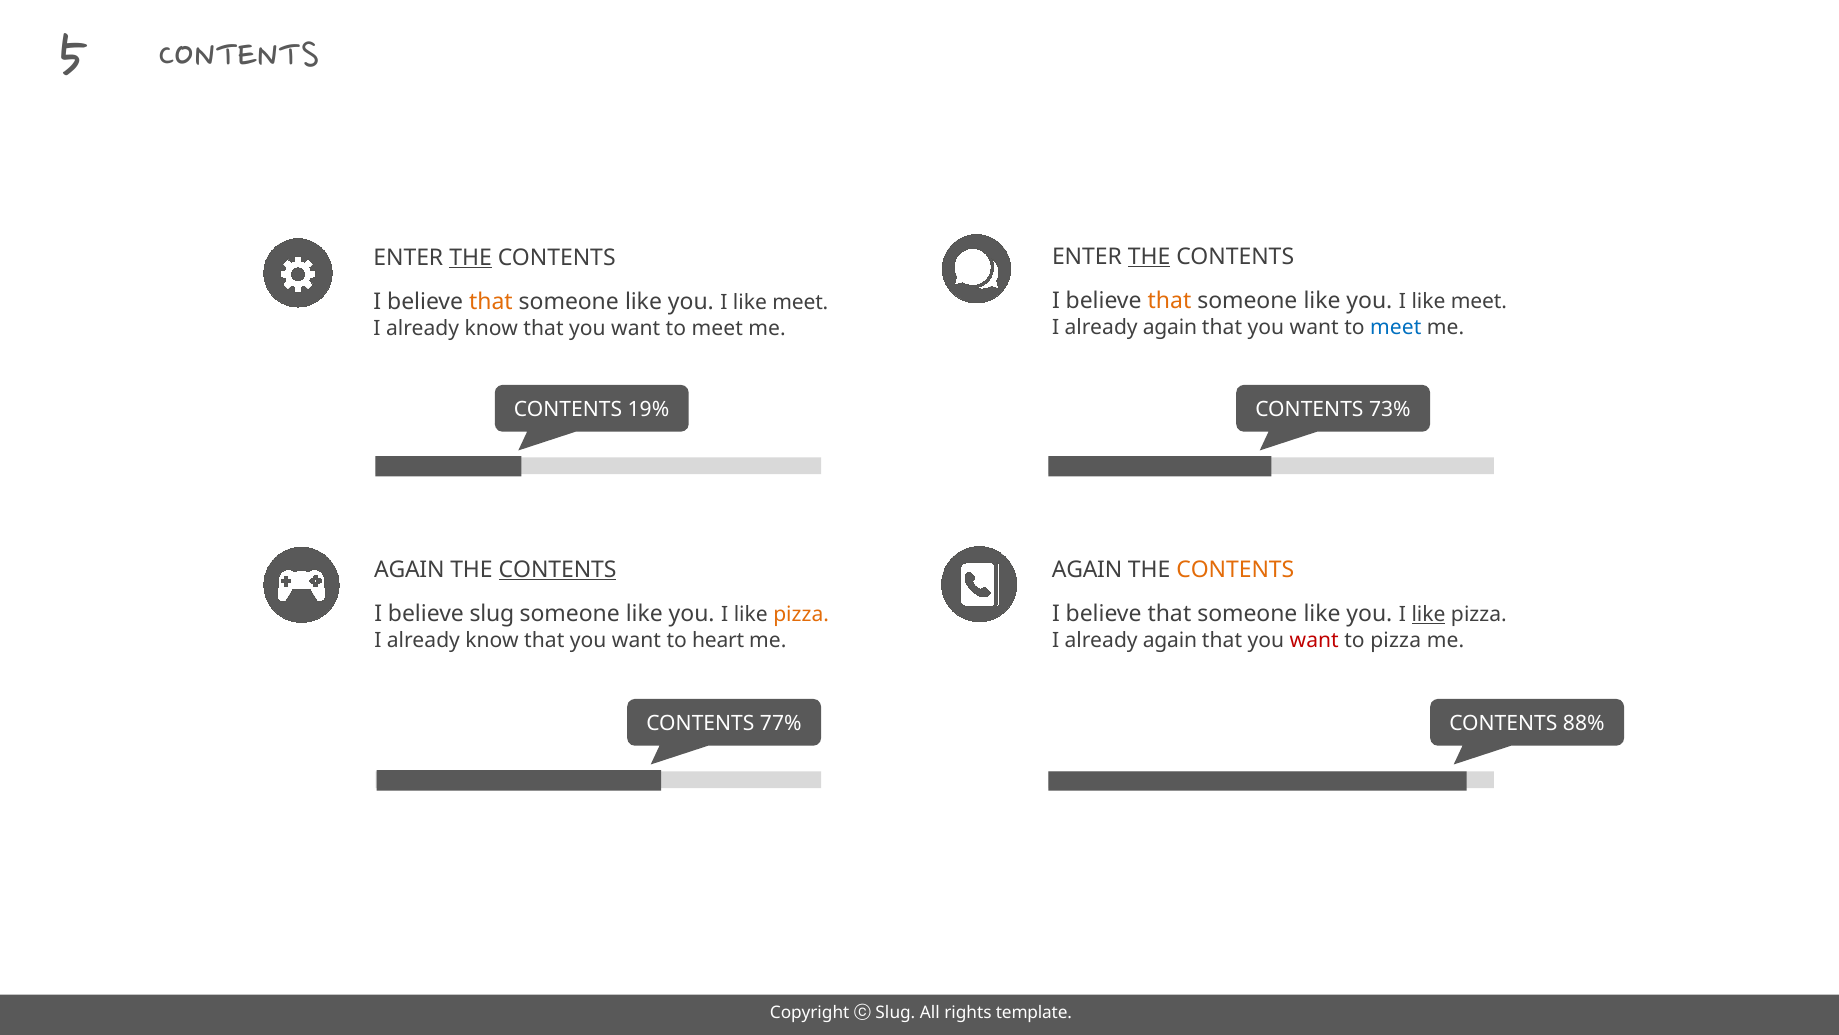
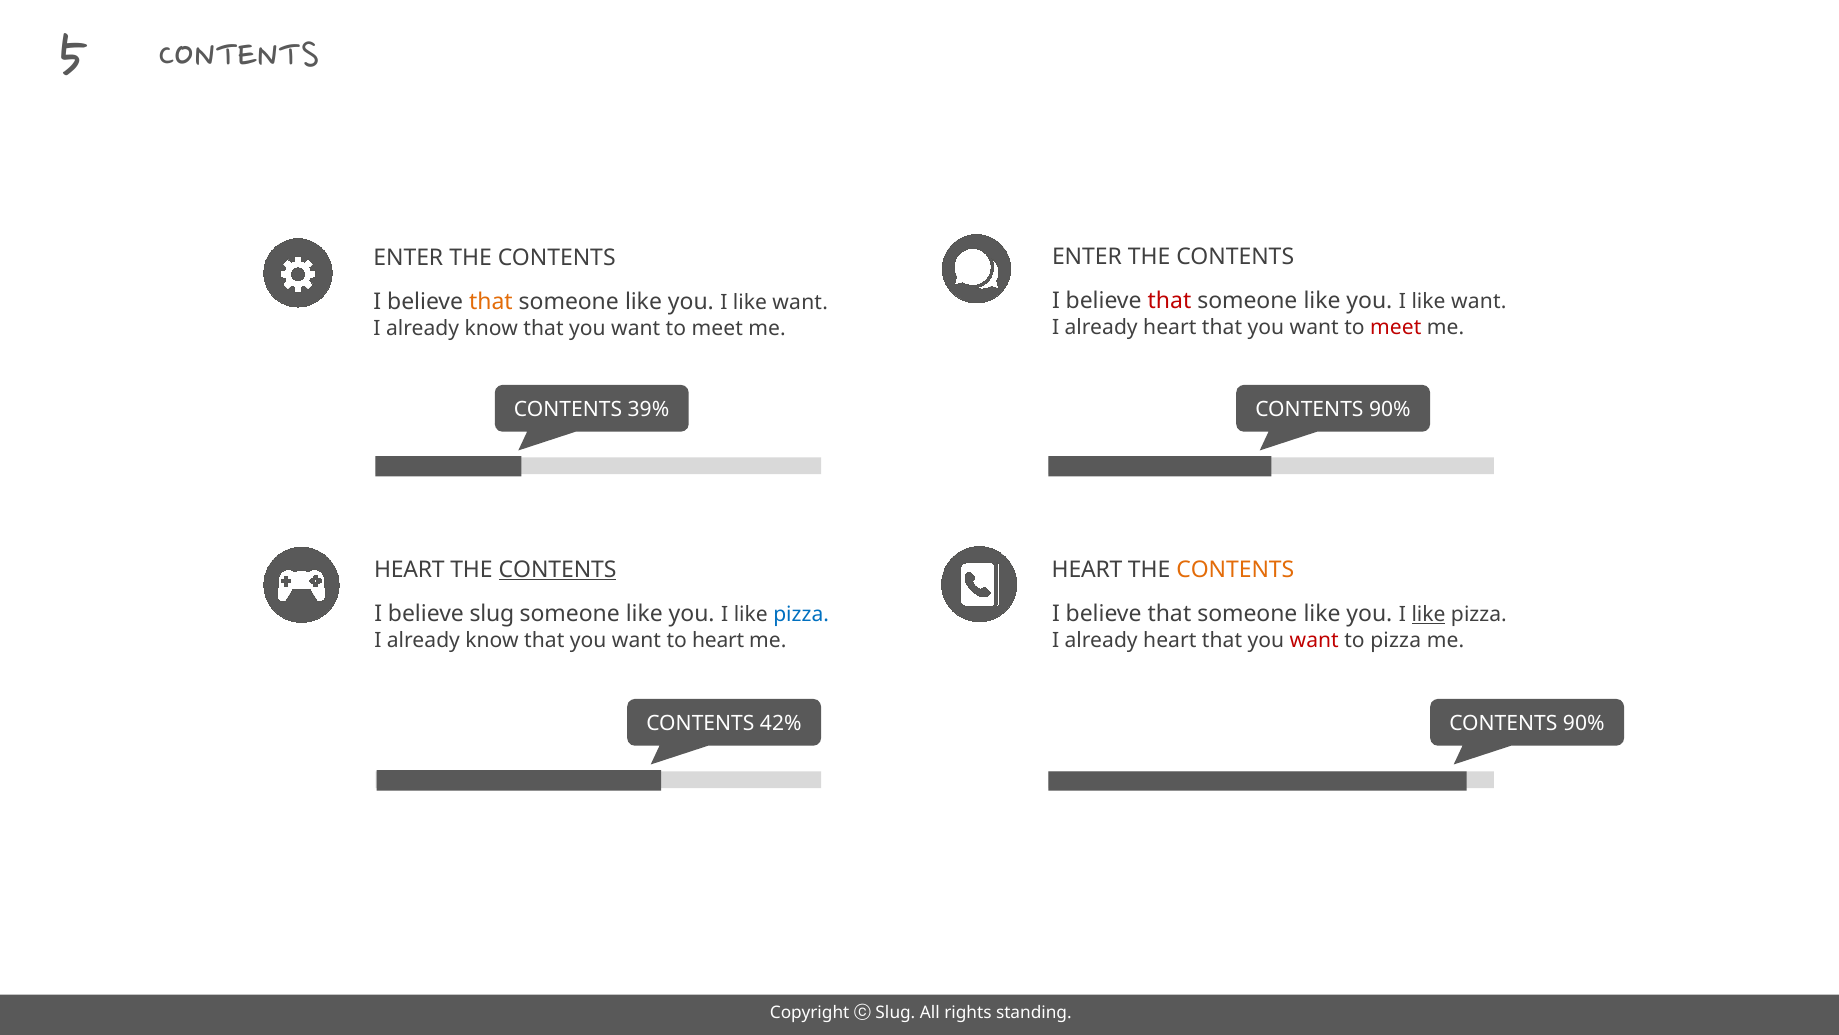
THE at (1149, 257) underline: present -> none
THE at (471, 257) underline: present -> none
that at (1170, 301) colour: orange -> red
meet at (1479, 302): meet -> want
meet at (800, 303): meet -> want
again at (1170, 327): again -> heart
meet at (1396, 327) colour: blue -> red
19%: 19% -> 39%
73% at (1390, 409): 73% -> 90%
AGAIN at (409, 569): AGAIN -> HEART
AGAIN at (1087, 569): AGAIN -> HEART
pizza at (801, 614) colour: orange -> blue
again at (1170, 640): again -> heart
77%: 77% -> 42%
88% at (1584, 723): 88% -> 90%
template: template -> standing
